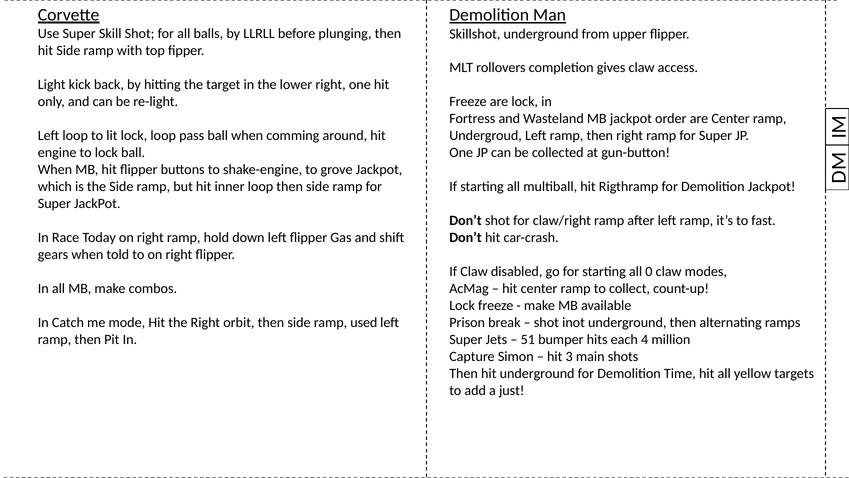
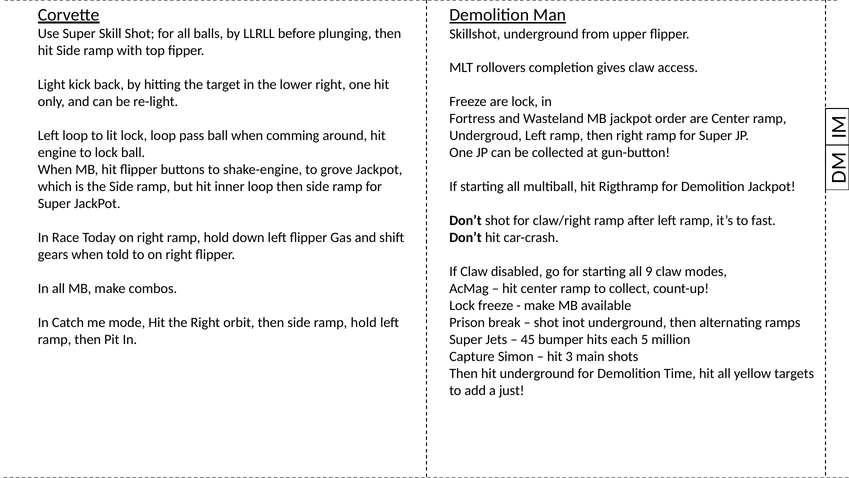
0: 0 -> 9
side ramp used: used -> hold
51: 51 -> 45
4: 4 -> 5
